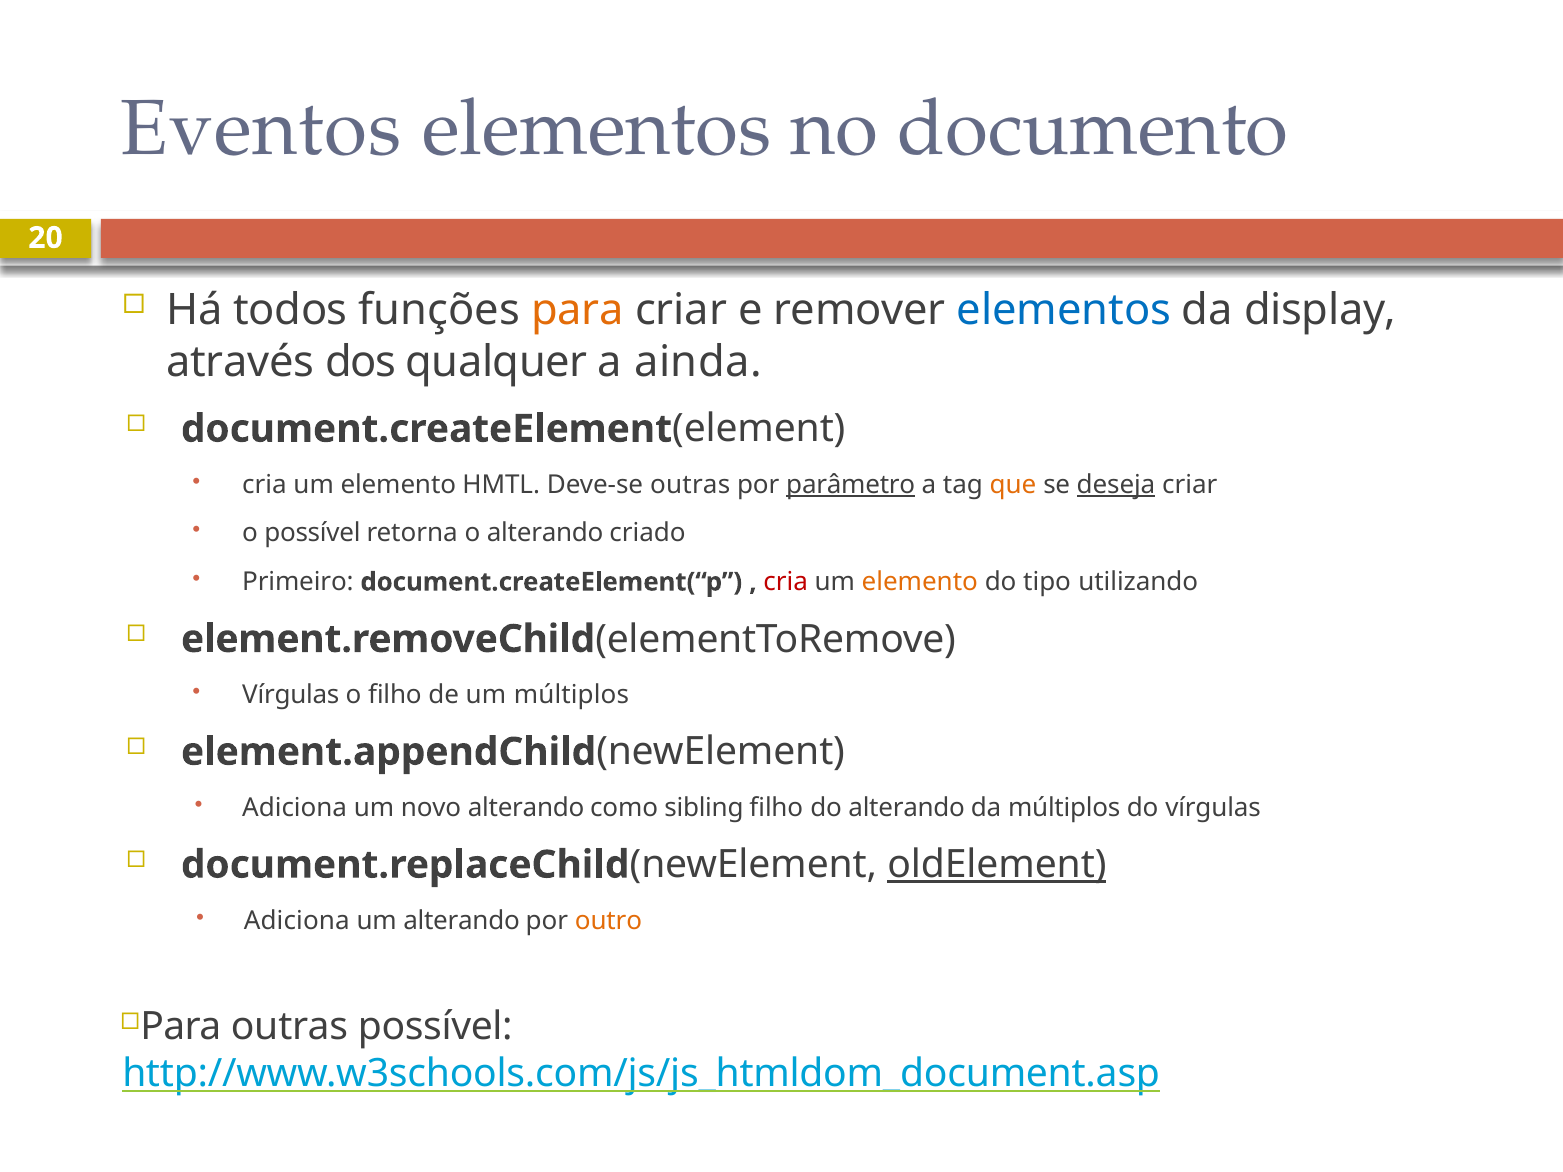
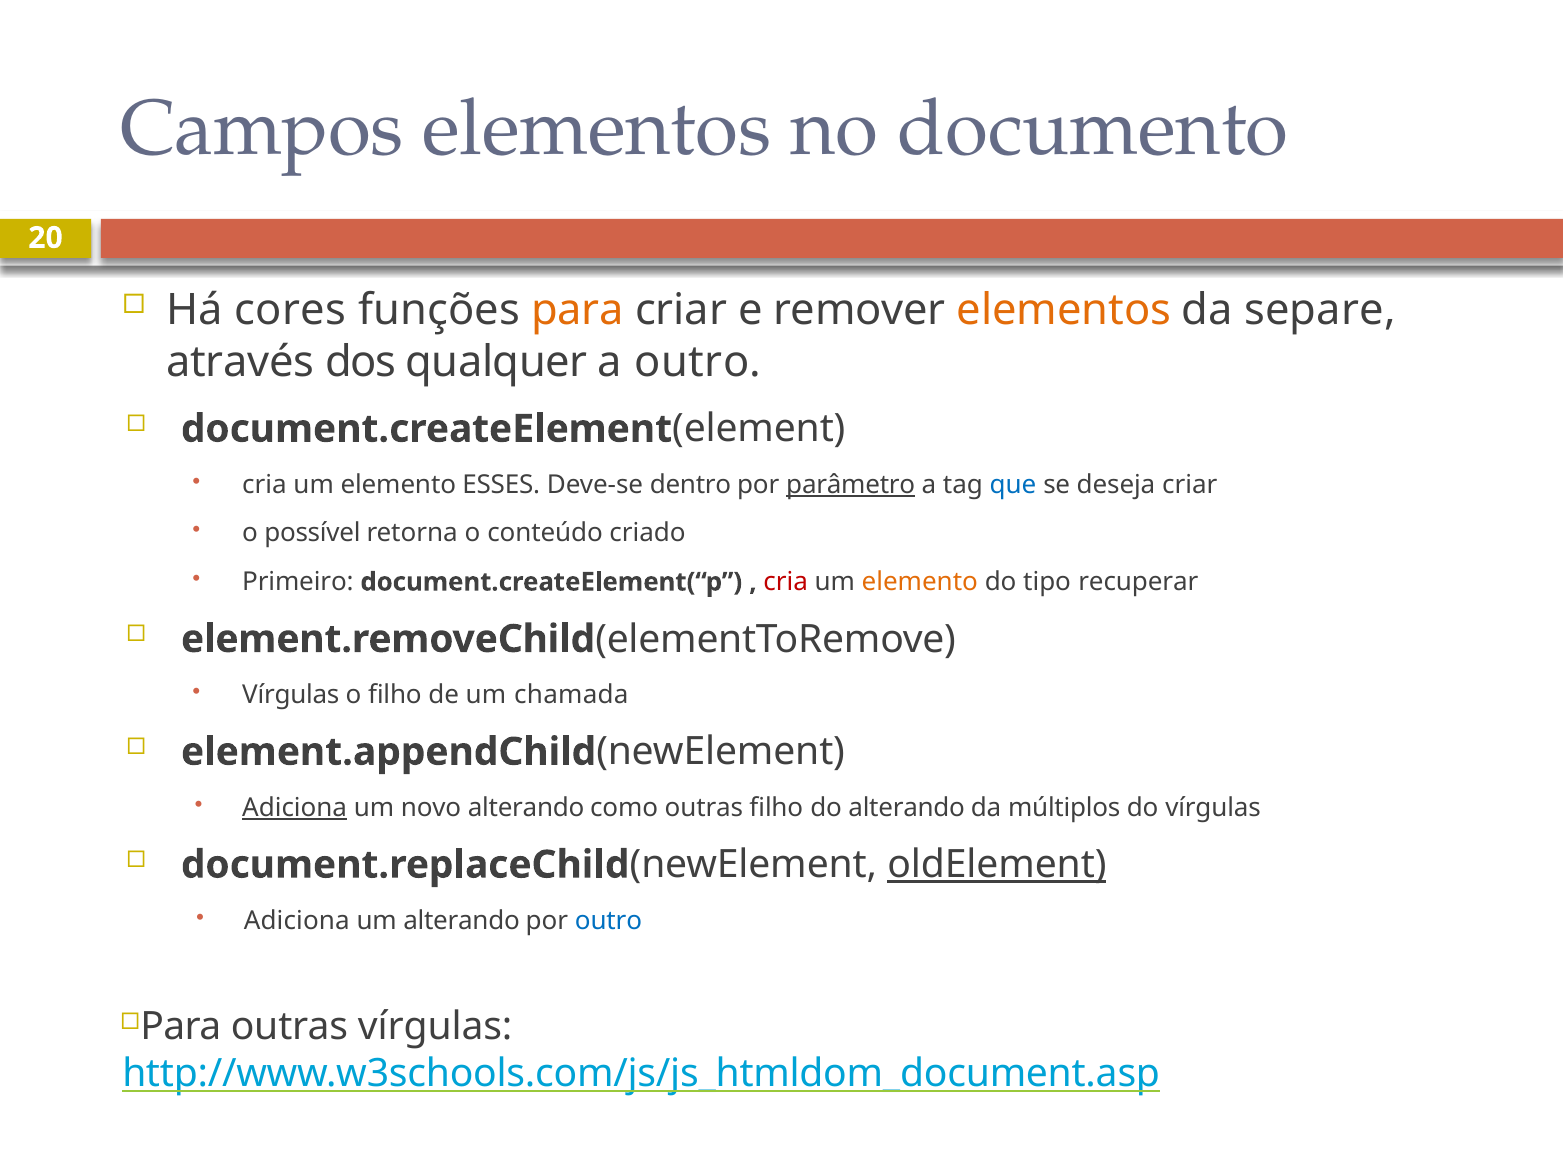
Eventos: Eventos -> Campos
todos: todos -> cores
elementos at (1064, 310) colour: blue -> orange
display: display -> separe
a ainda: ainda -> outro
HMTL: HMTL -> ESSES
Deve-se outras: outras -> dentro
que colour: orange -> blue
deseja underline: present -> none
o alterando: alterando -> conteúdo
utilizando: utilizando -> recuperar
um múltiplos: múltiplos -> chamada
Adiciona at (295, 808) underline: none -> present
como sibling: sibling -> outras
outro at (608, 921) colour: orange -> blue
outras possível: possível -> vírgulas
